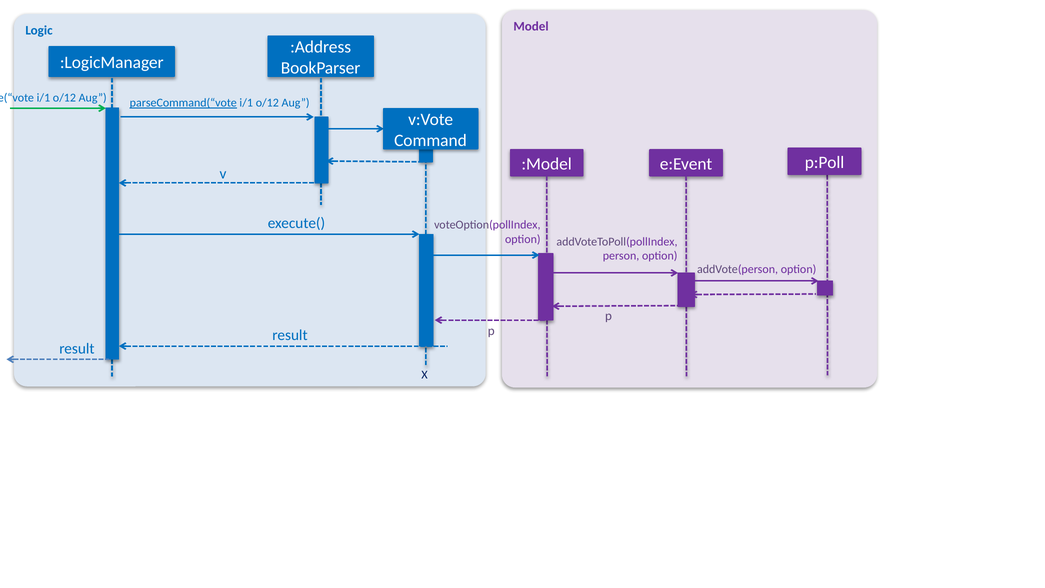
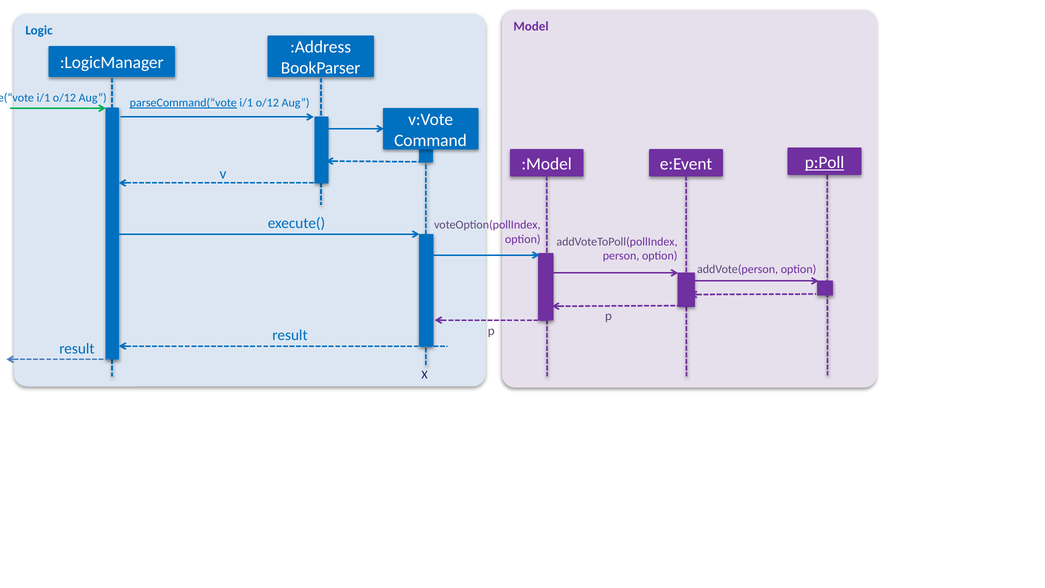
p:Poll underline: none -> present
